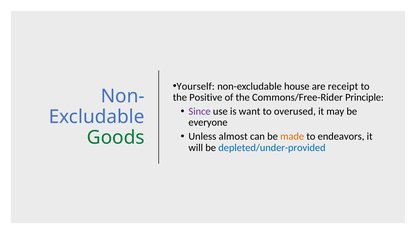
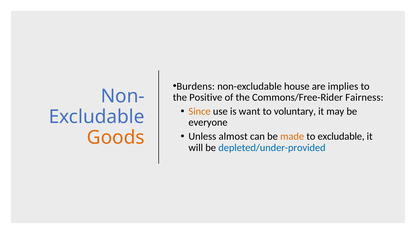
Yourself: Yourself -> Burdens
receipt: receipt -> implies
Principle: Principle -> Fairness
Since colour: purple -> orange
overused: overused -> voluntary
to endeavors: endeavors -> excludable
Goods colour: green -> orange
